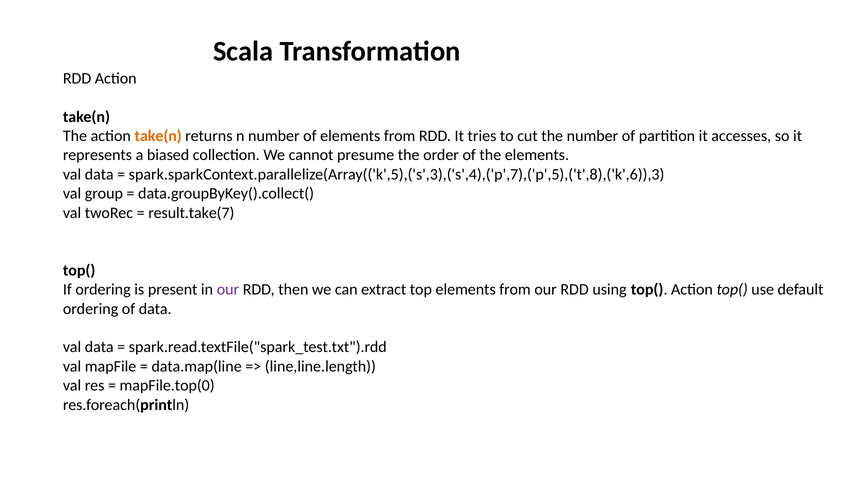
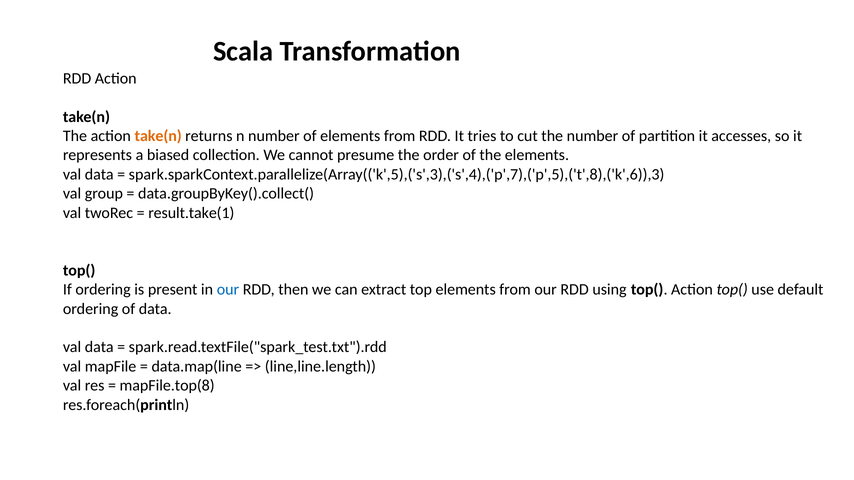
result.take(7: result.take(7 -> result.take(1
our at (228, 290) colour: purple -> blue
mapFile.top(0: mapFile.top(0 -> mapFile.top(8
